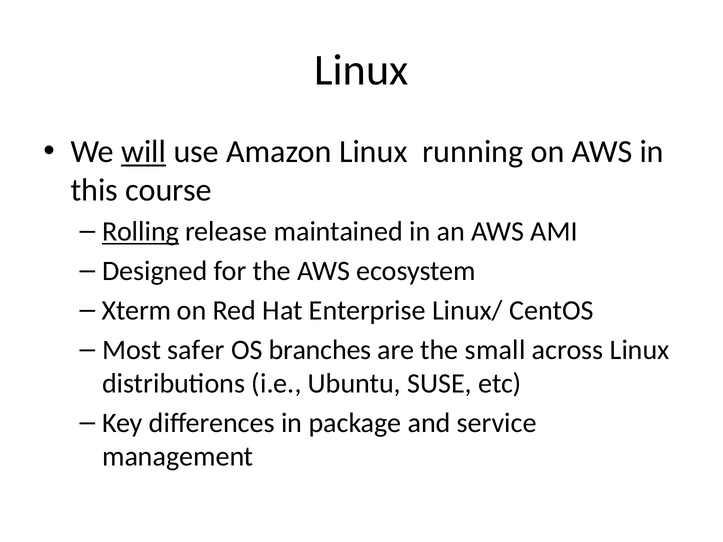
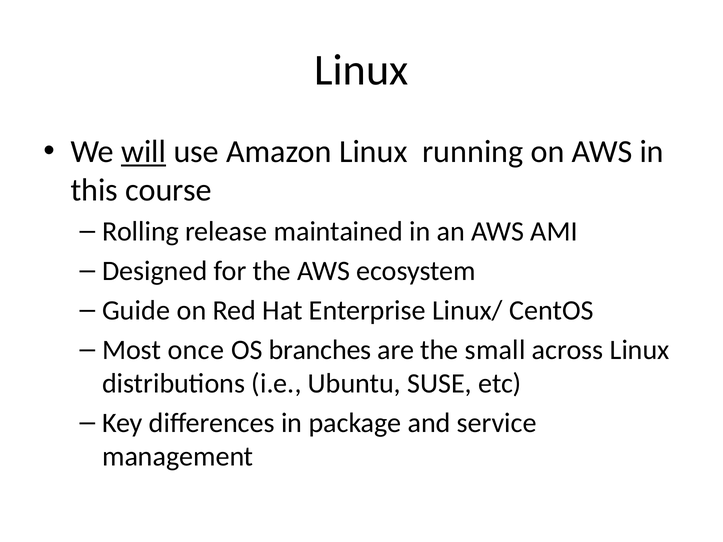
Rolling underline: present -> none
Xterm: Xterm -> Guide
safer: safer -> once
